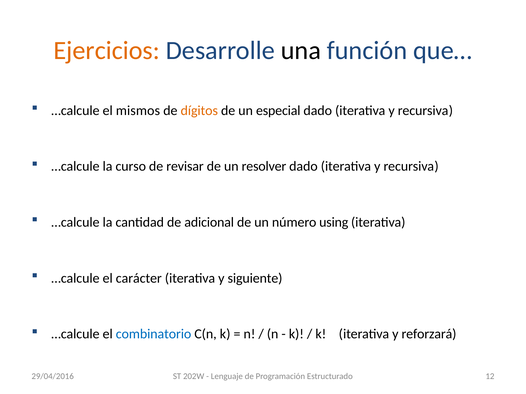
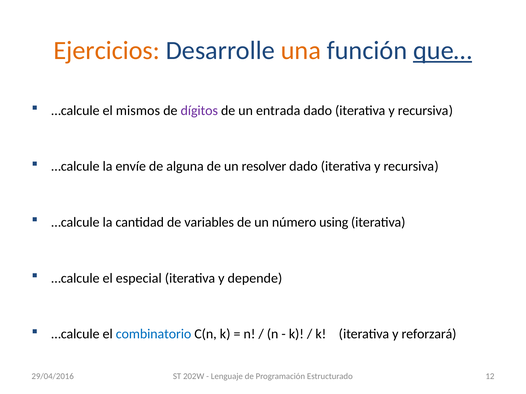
una colour: black -> orange
que… underline: none -> present
dígitos colour: orange -> purple
especial: especial -> entrada
curso: curso -> envíe
revisar: revisar -> alguna
adicional: adicional -> variables
carácter: carácter -> especial
siguiente: siguiente -> depende
